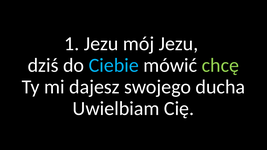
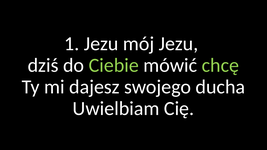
Ciebie colour: light blue -> light green
